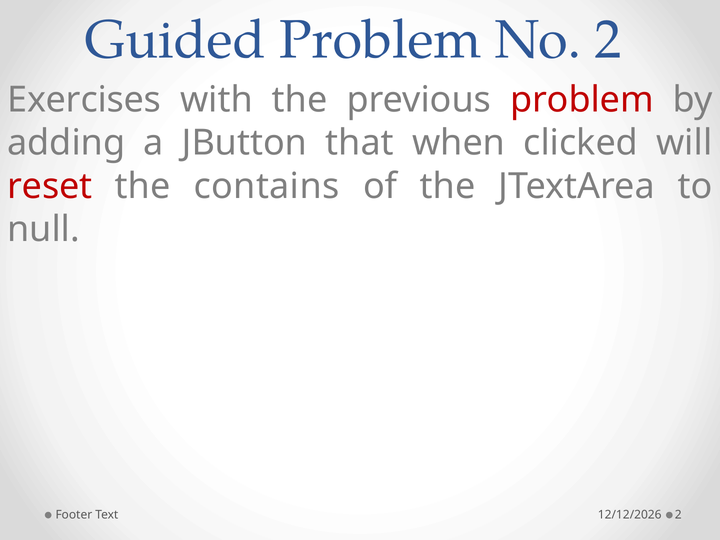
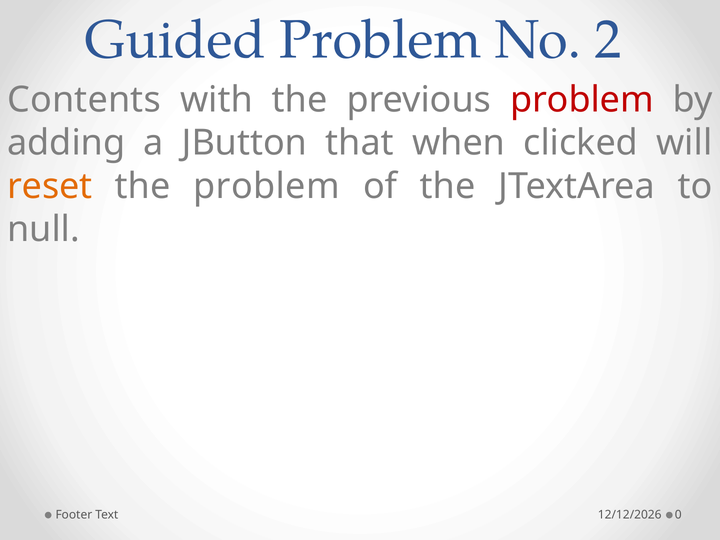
Exercises: Exercises -> Contents
reset colour: red -> orange
the contains: contains -> problem
Text 2: 2 -> 0
